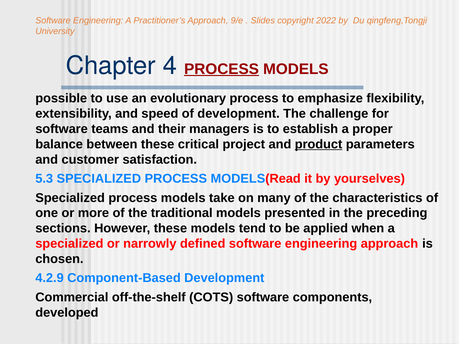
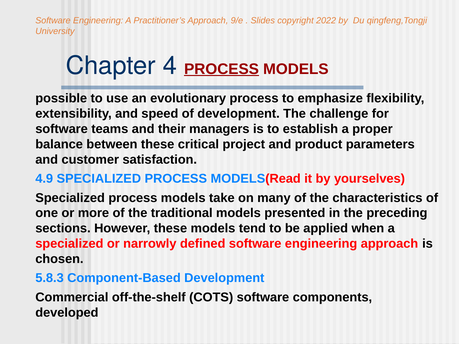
product underline: present -> none
5.3: 5.3 -> 4.9
4.2.9: 4.2.9 -> 5.8.3
